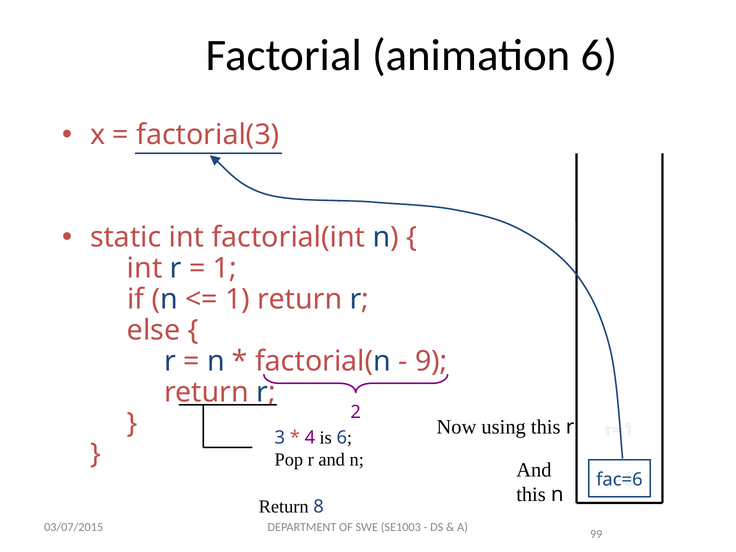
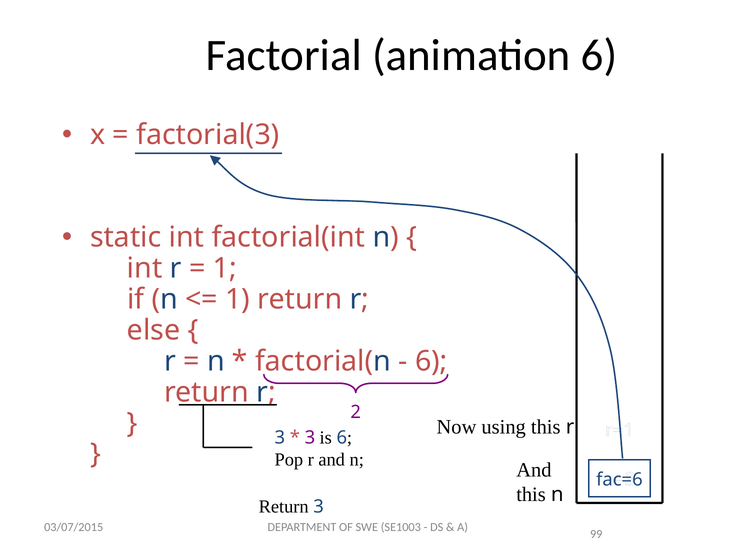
9 at (431, 361): 9 -> 6
4 at (310, 438): 4 -> 3
Return 8: 8 -> 3
